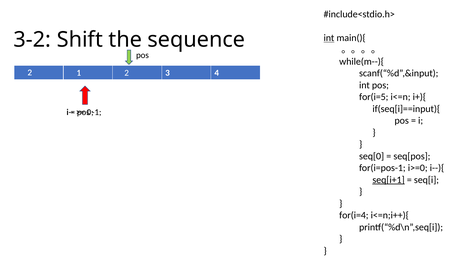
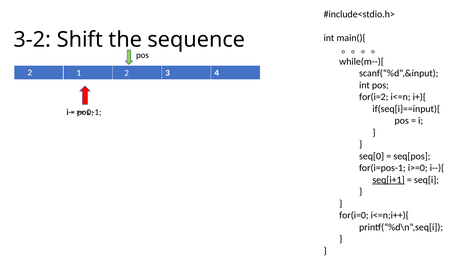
int at (329, 38) underline: present -> none
for(i=5: for(i=5 -> for(i=2
for(i=4: for(i=4 -> for(i=0
